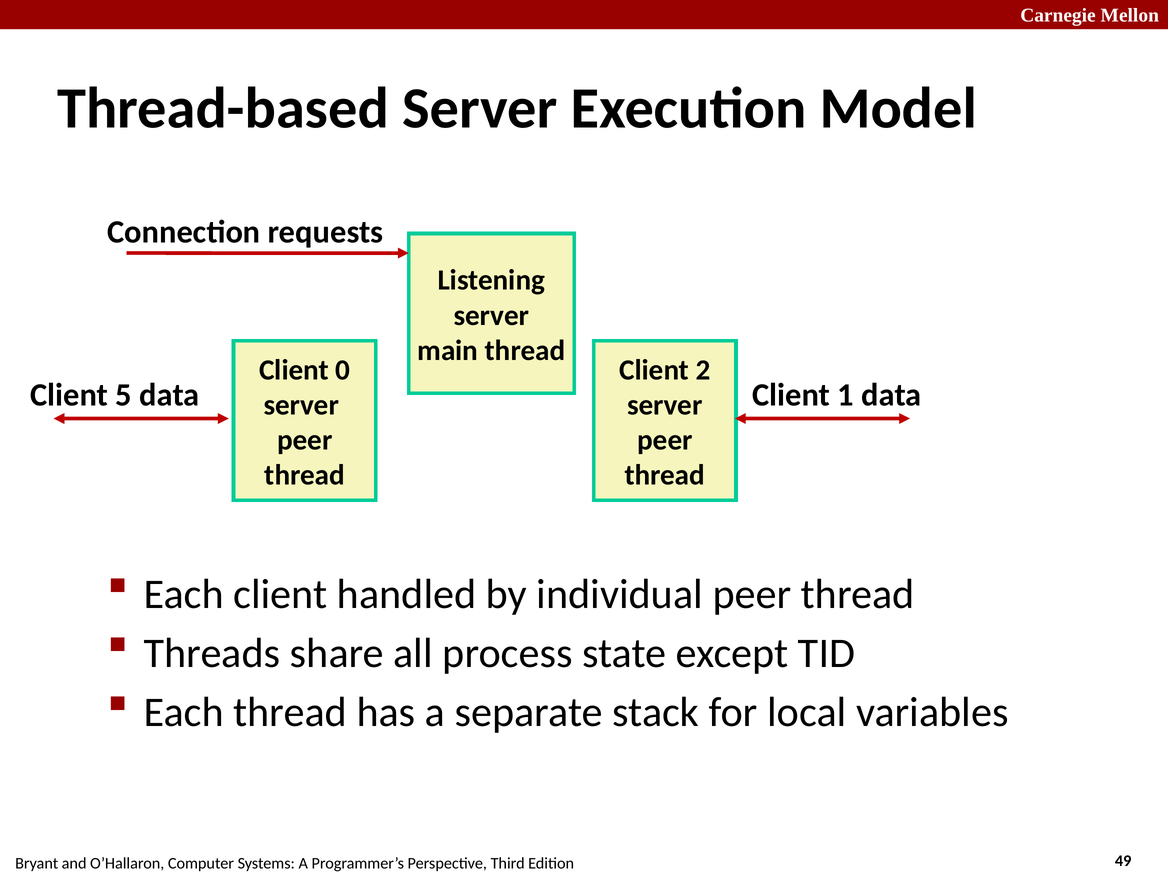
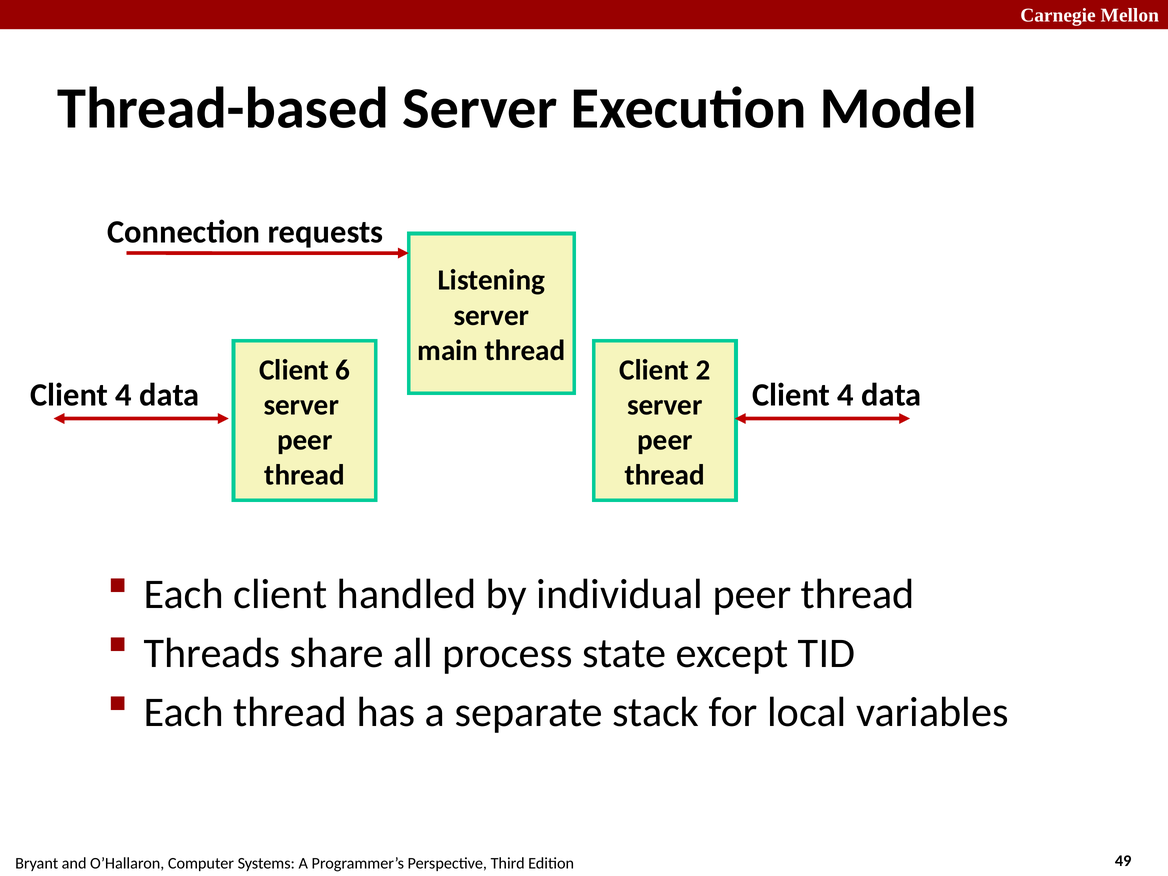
0: 0 -> 6
5 at (124, 395): 5 -> 4
data Client 1: 1 -> 4
